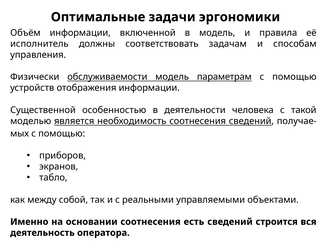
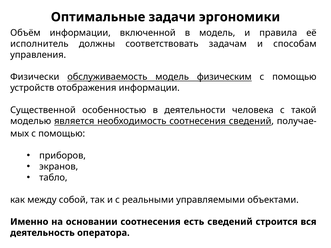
обслуживаемости: обслуживаемости -> обслуживаемость
параметрам: параметрам -> физическим
